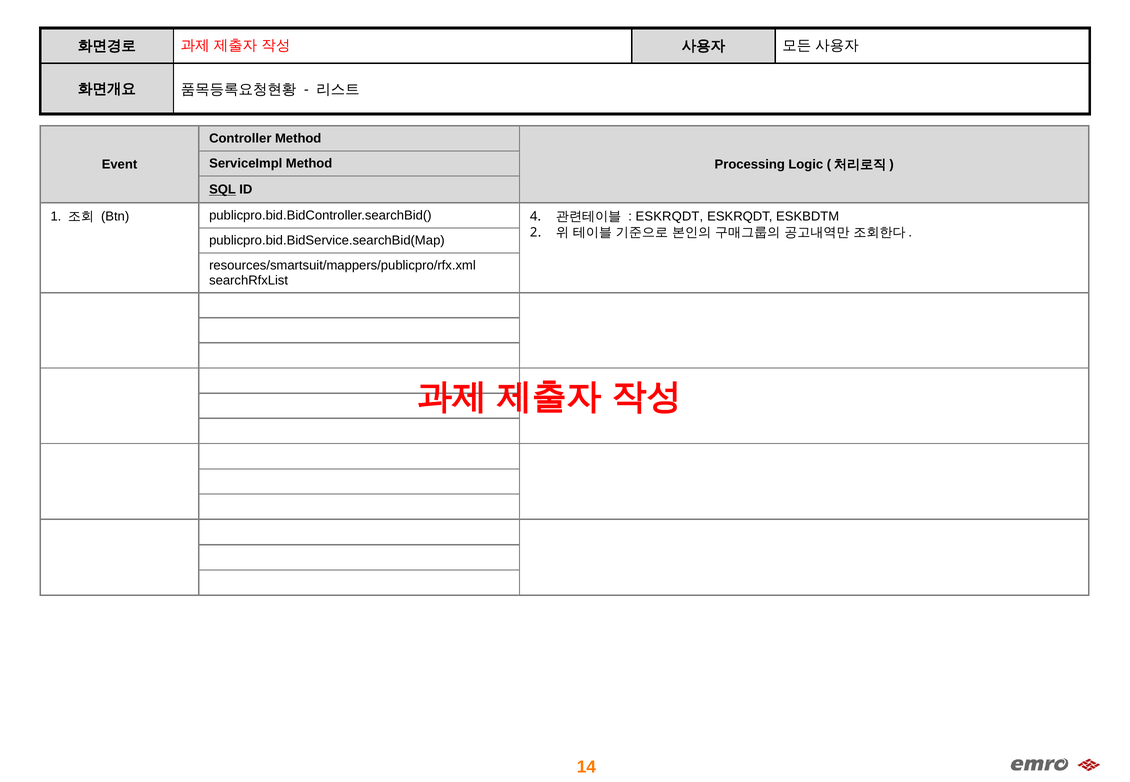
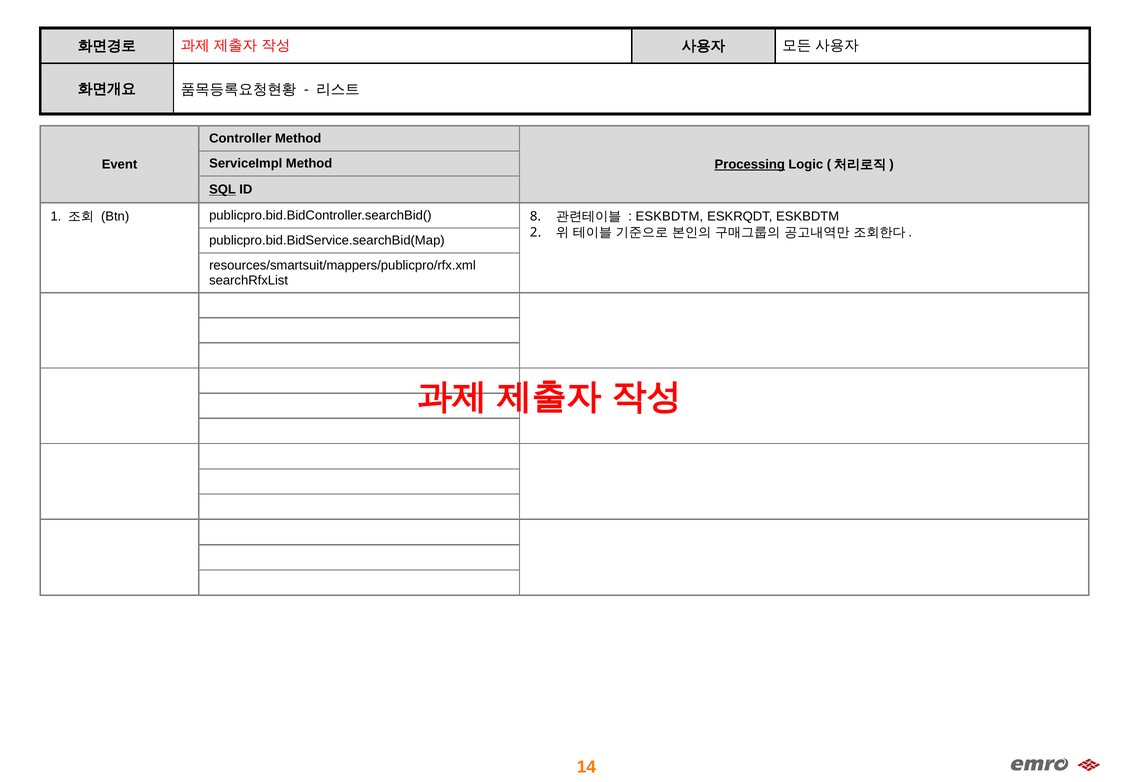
Processing underline: none -> present
4: 4 -> 8
ESKRQDT at (669, 216): ESKRQDT -> ESKBDTM
